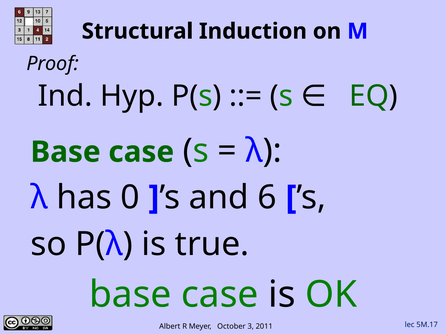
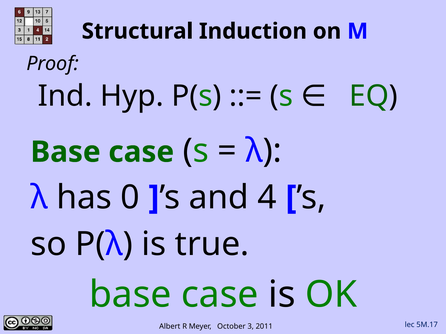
6: 6 -> 4
